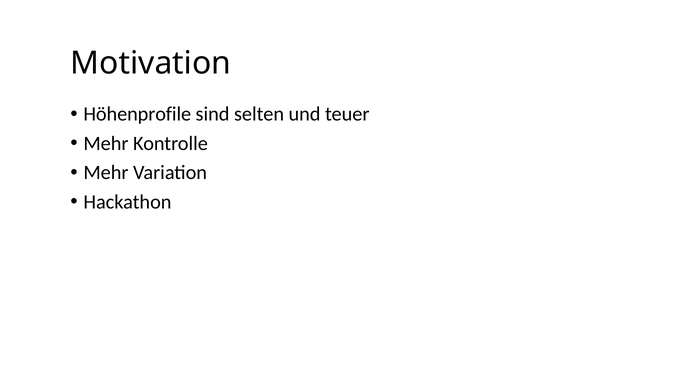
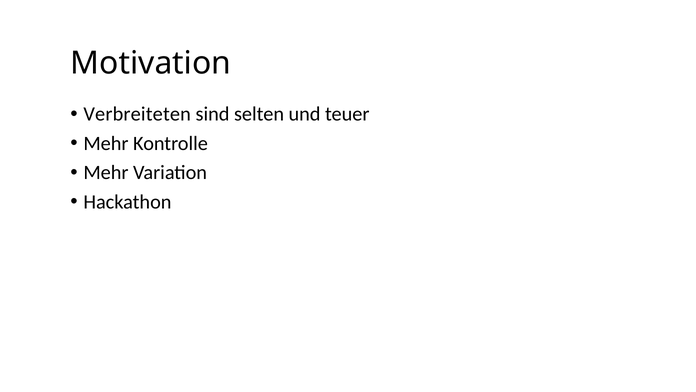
Höhenprofile: Höhenprofile -> Verbreiteten
